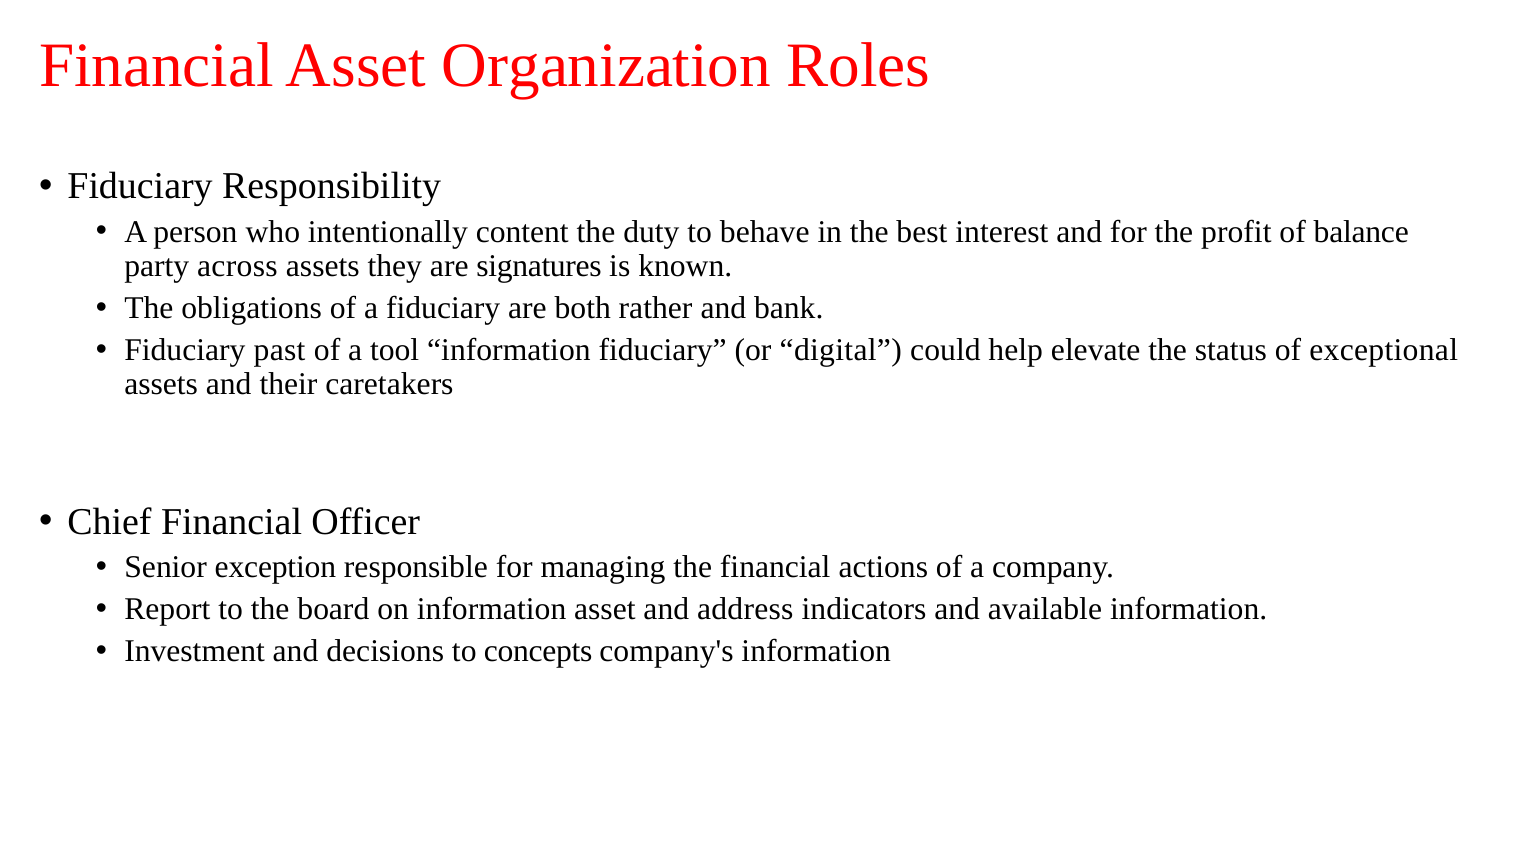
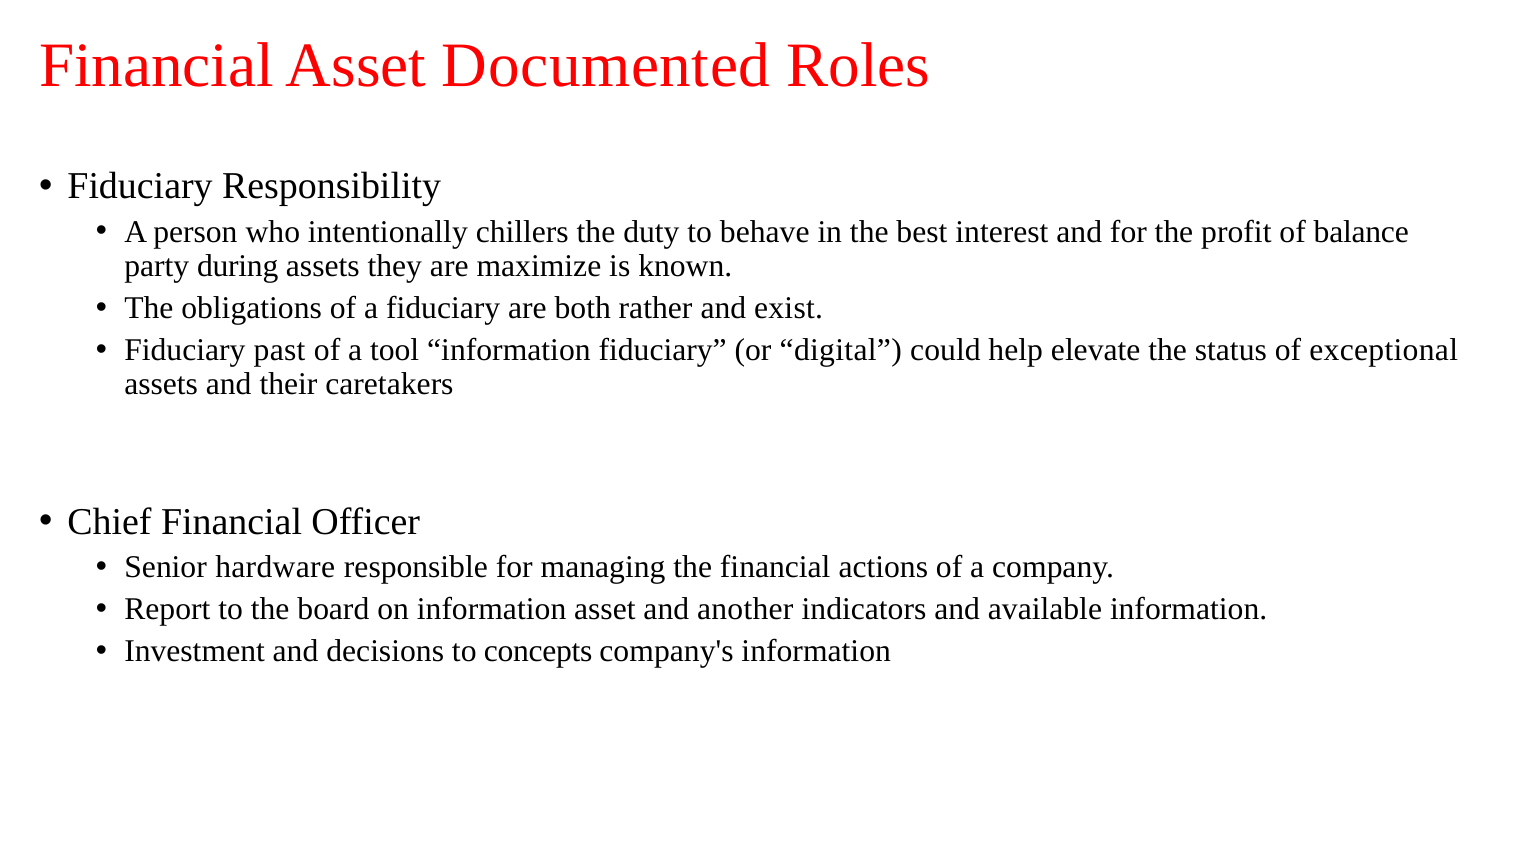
Organization: Organization -> Documented
content: content -> chillers
across: across -> during
signatures: signatures -> maximize
bank: bank -> exist
exception: exception -> hardware
address: address -> another
